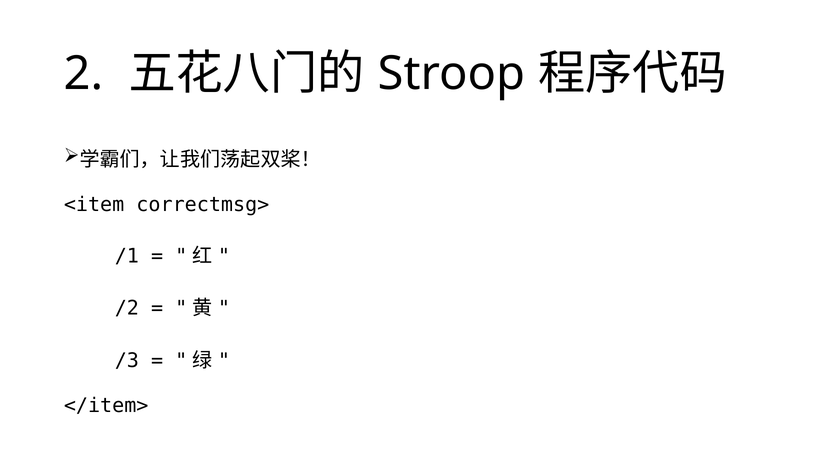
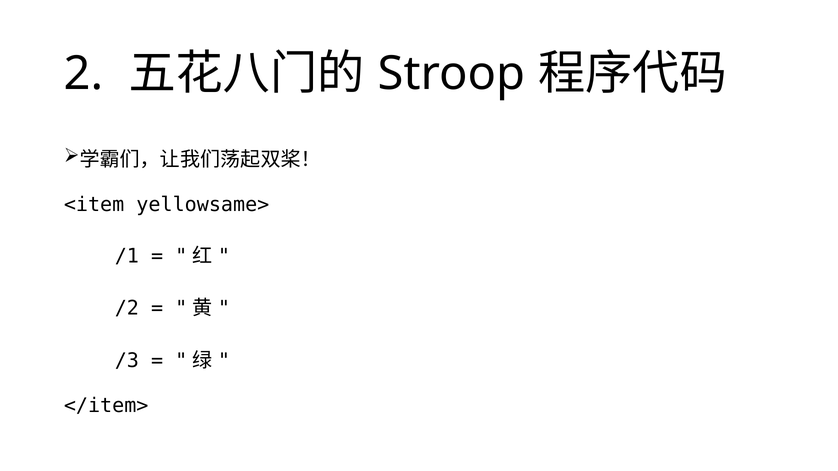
correctmsg>: correctmsg> -> yellowsame>
